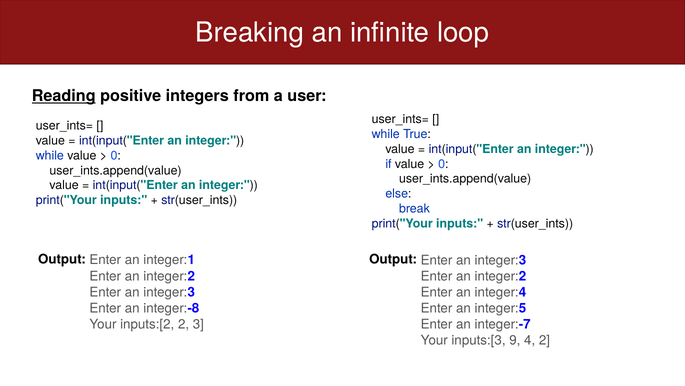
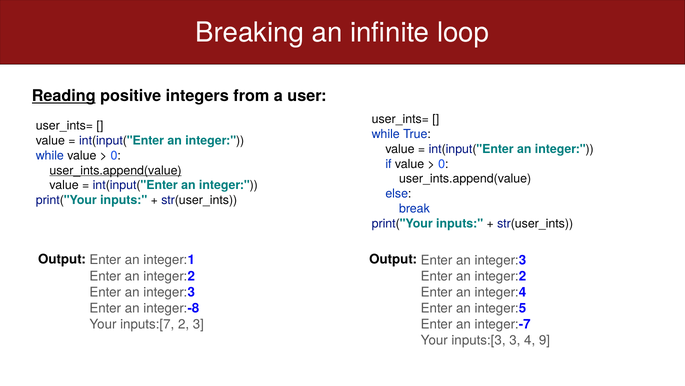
user_ints.append(value at (116, 170) underline: none -> present
inputs:[2: inputs:[2 -> inputs:[7
inputs:[3 9: 9 -> 3
4 2: 2 -> 9
